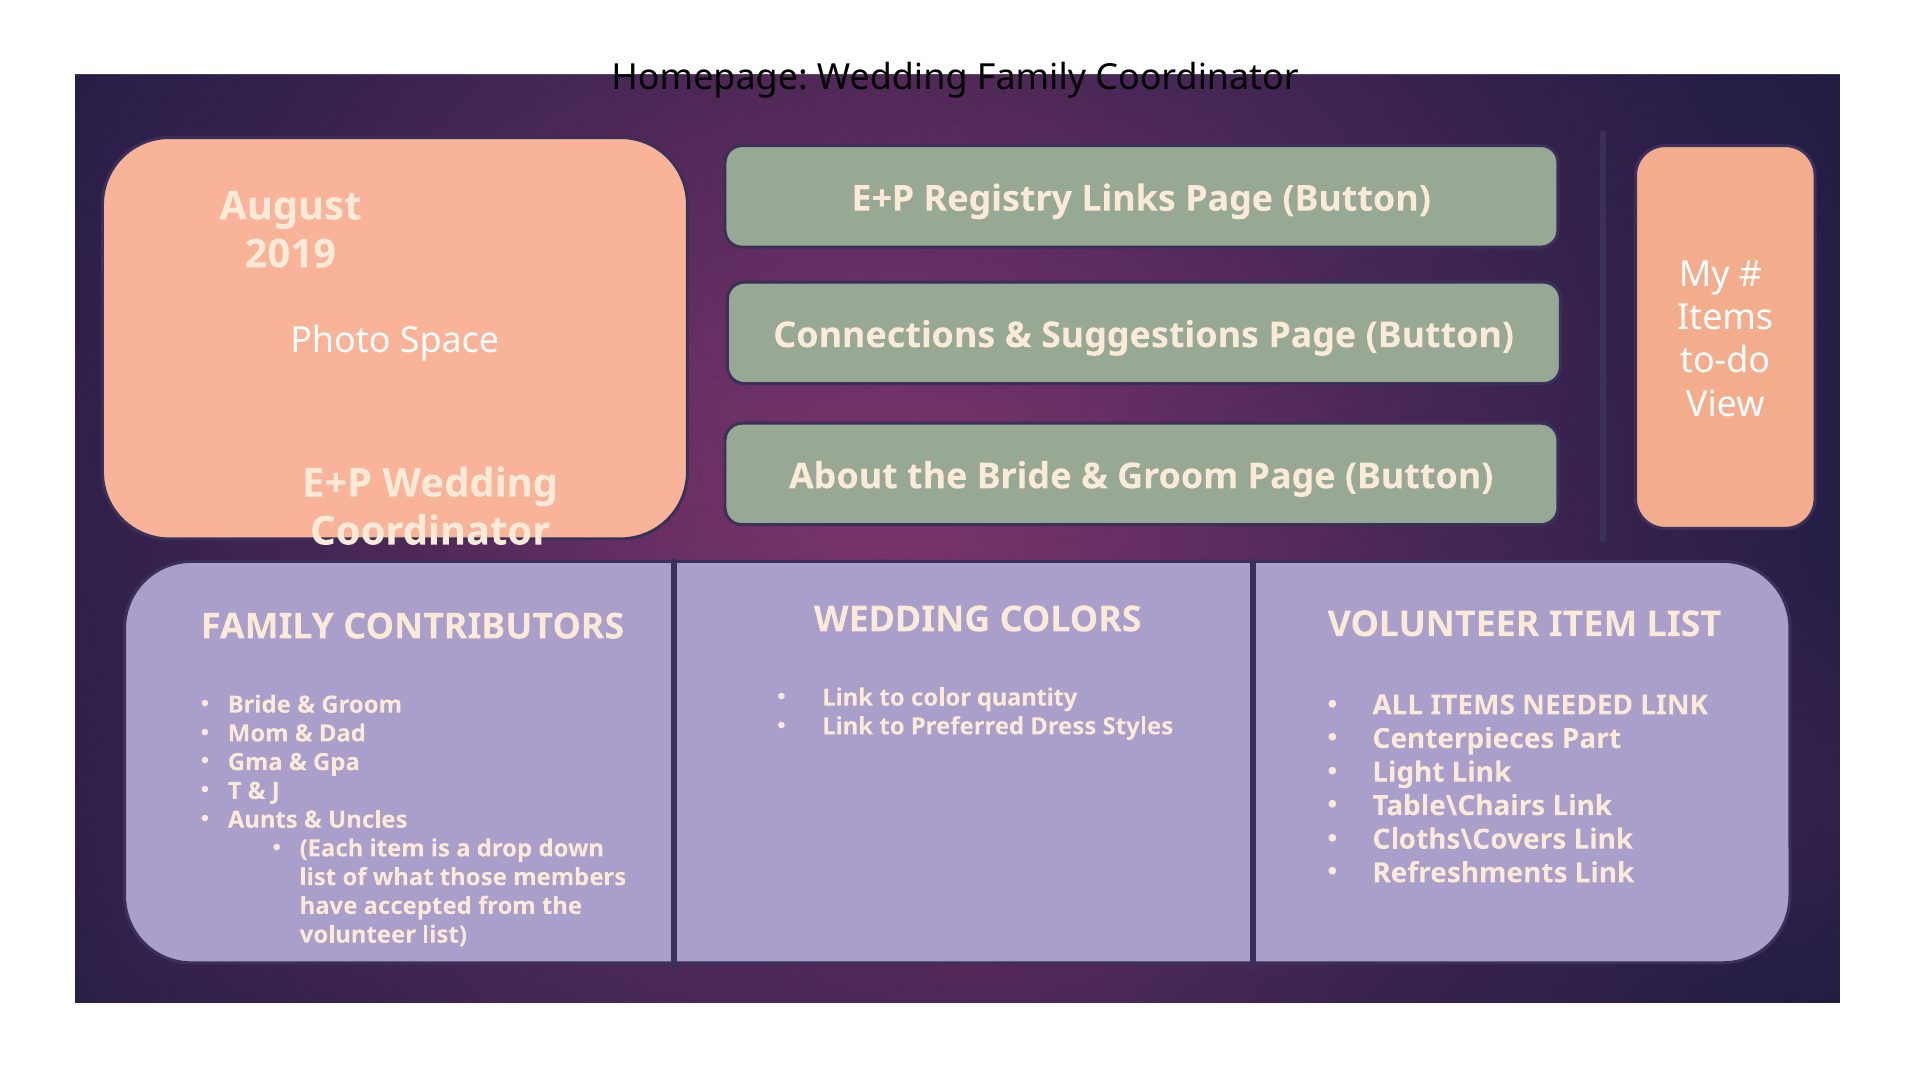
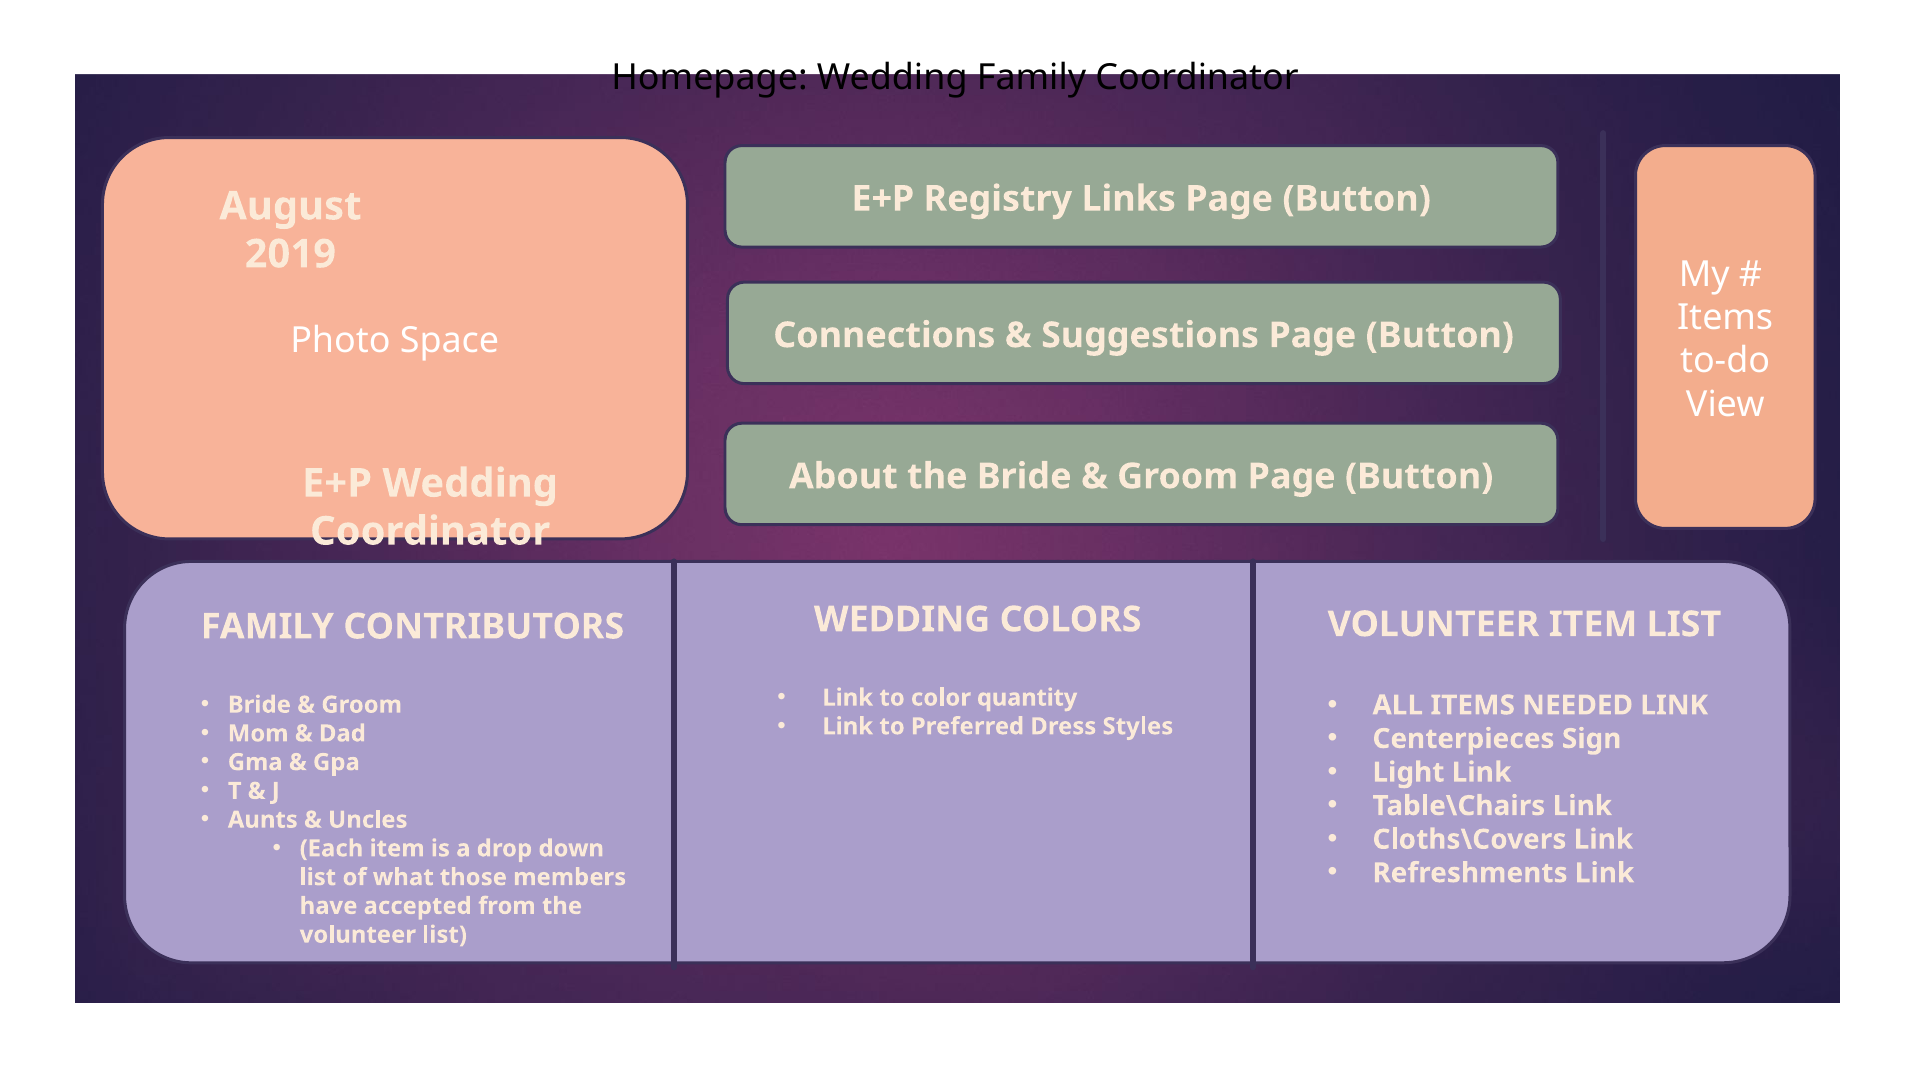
Part: Part -> Sign
